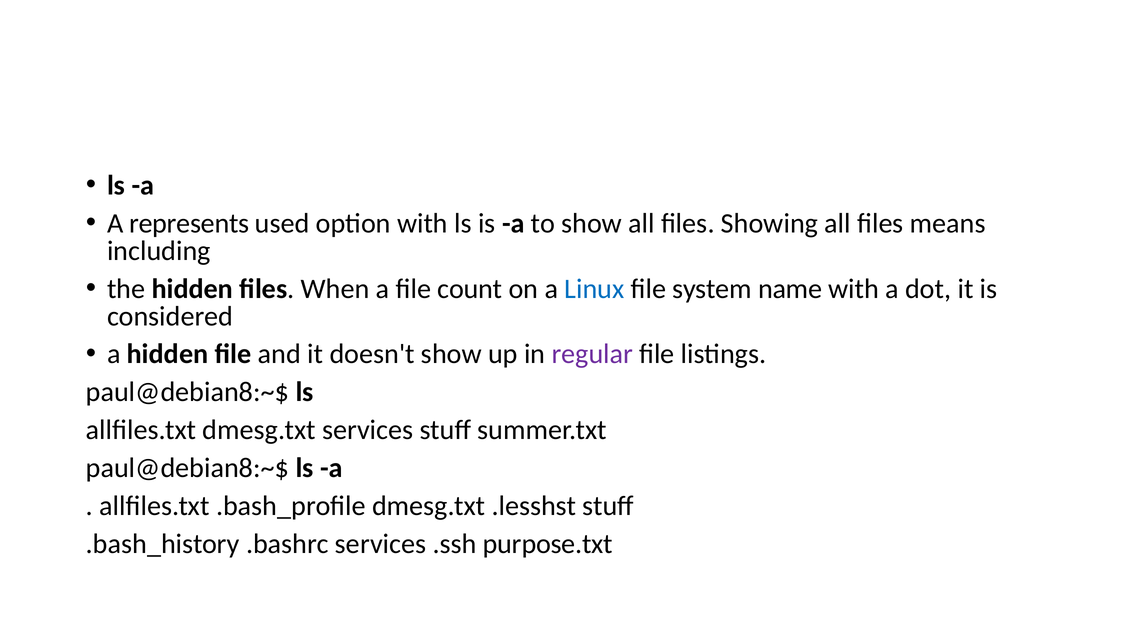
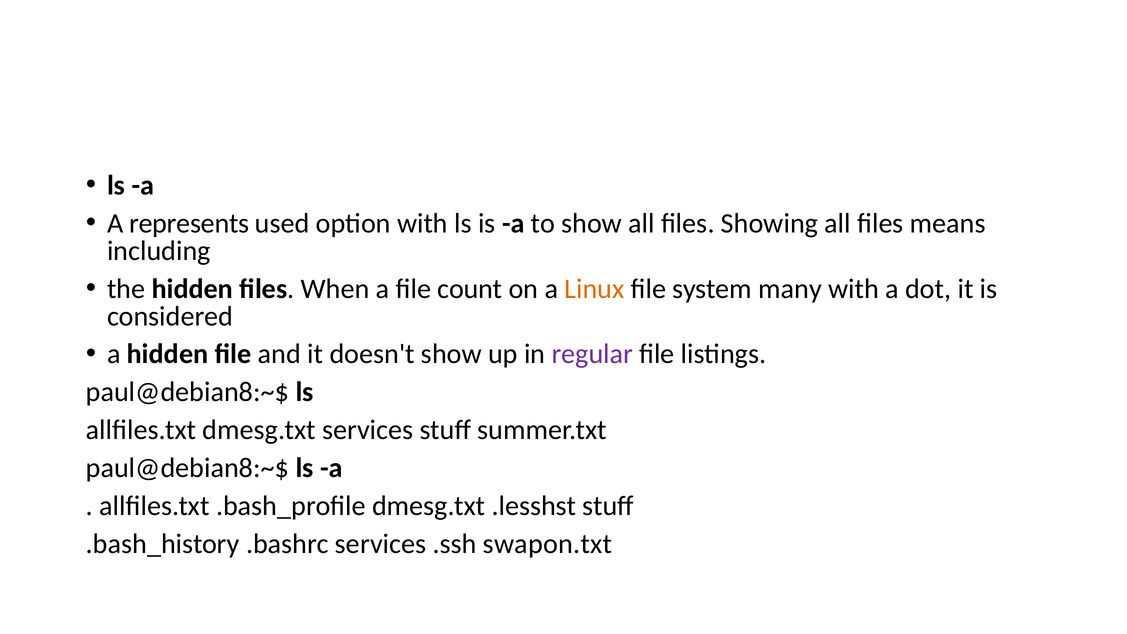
Linux colour: blue -> orange
name: name -> many
purpose.txt: purpose.txt -> swapon.txt
